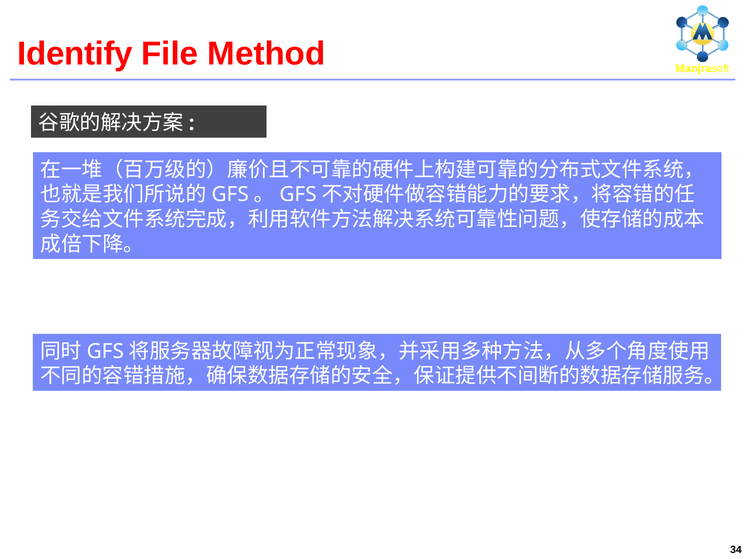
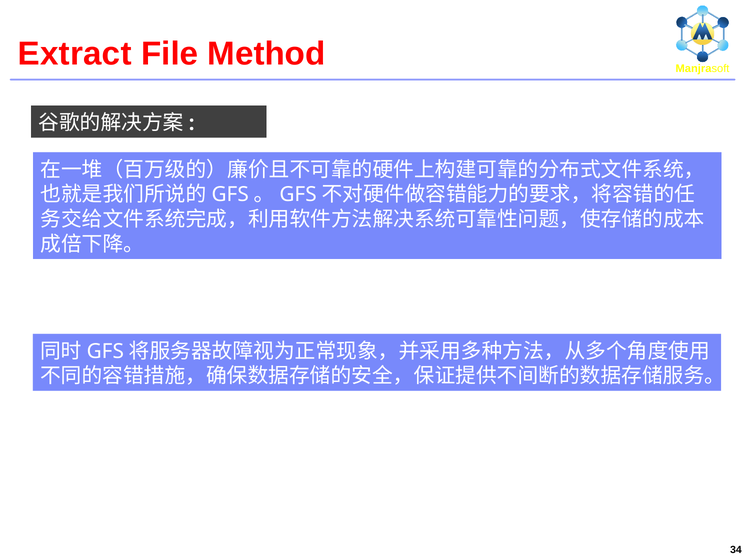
Identify: Identify -> Extract
